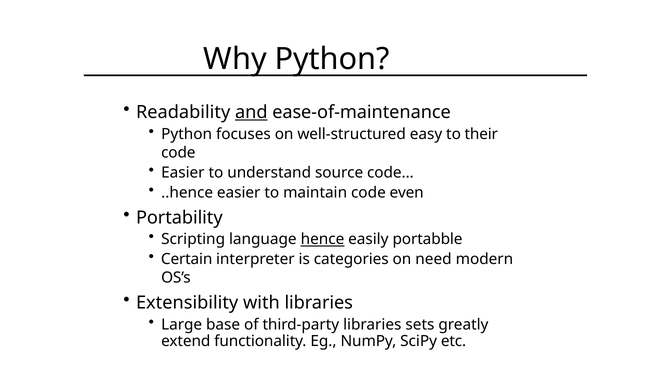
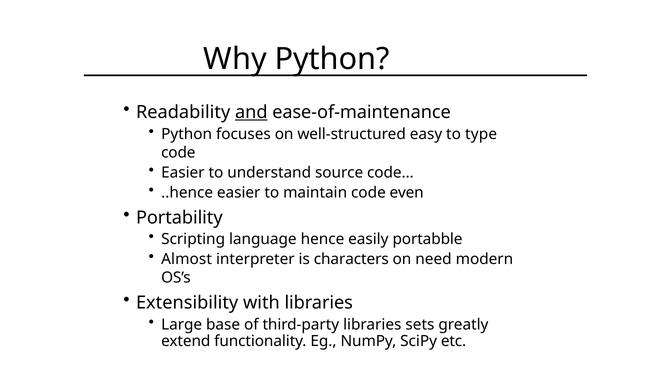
their: their -> type
hence underline: present -> none
Certain: Certain -> Almost
categories: categories -> characters
